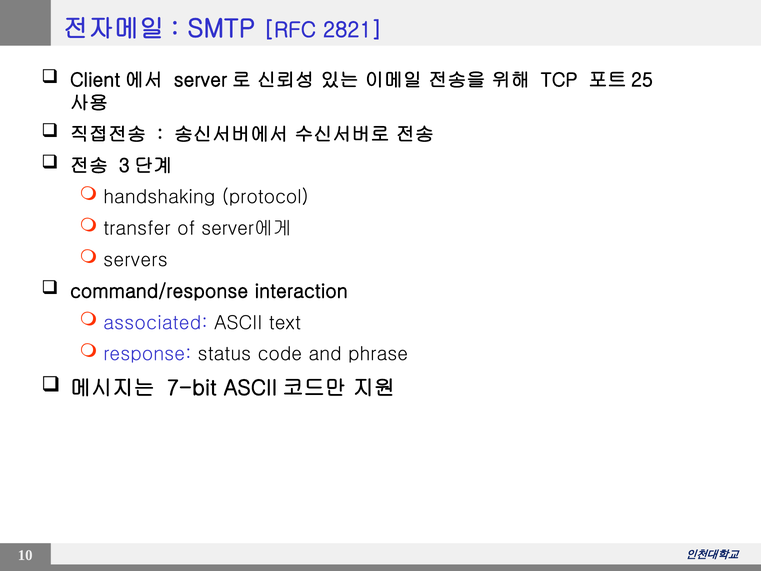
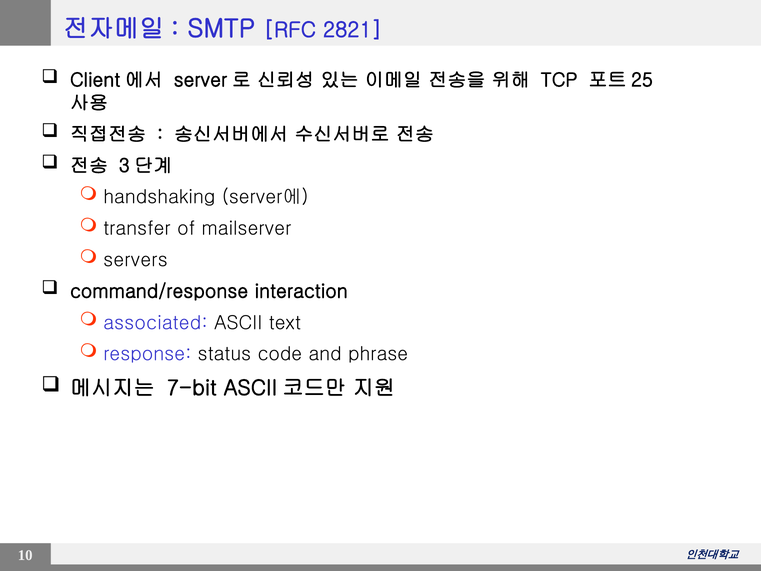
protocol: protocol -> server에
server에게: server에게 -> mailserver
